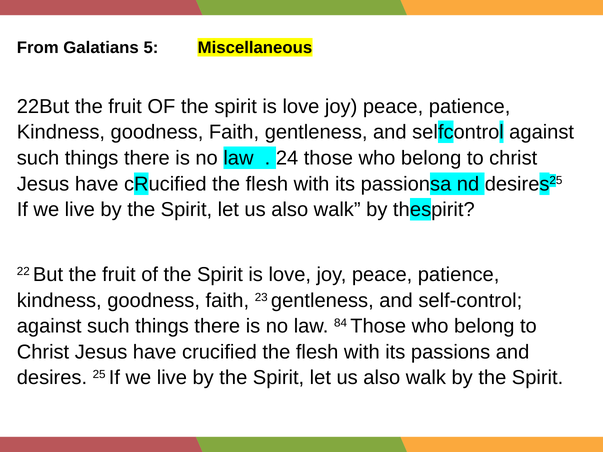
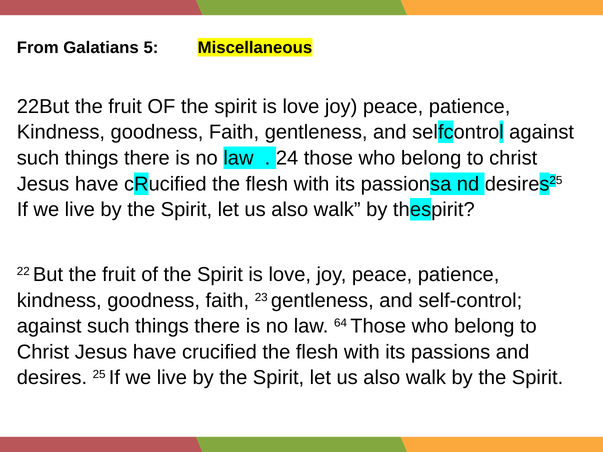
84: 84 -> 64
